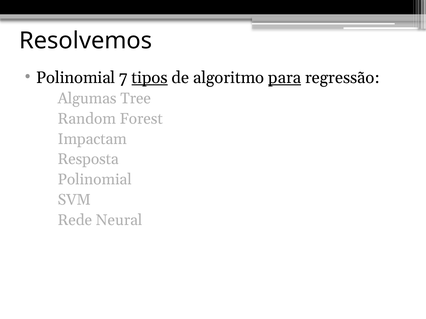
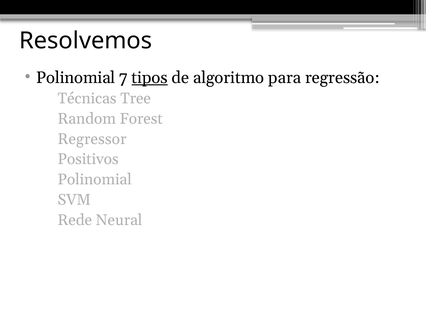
para underline: present -> none
Algumas: Algumas -> Técnicas
Impactam: Impactam -> Regressor
Resposta: Resposta -> Positivos
